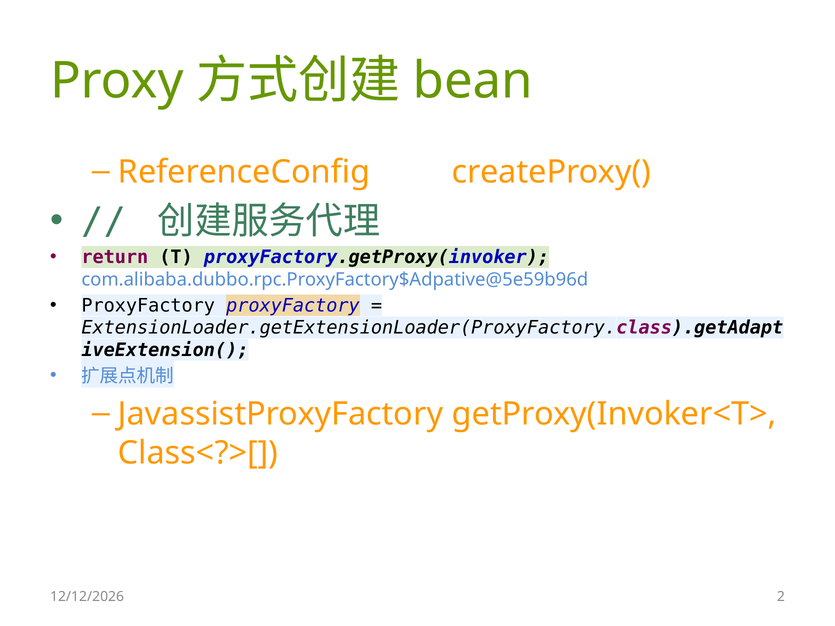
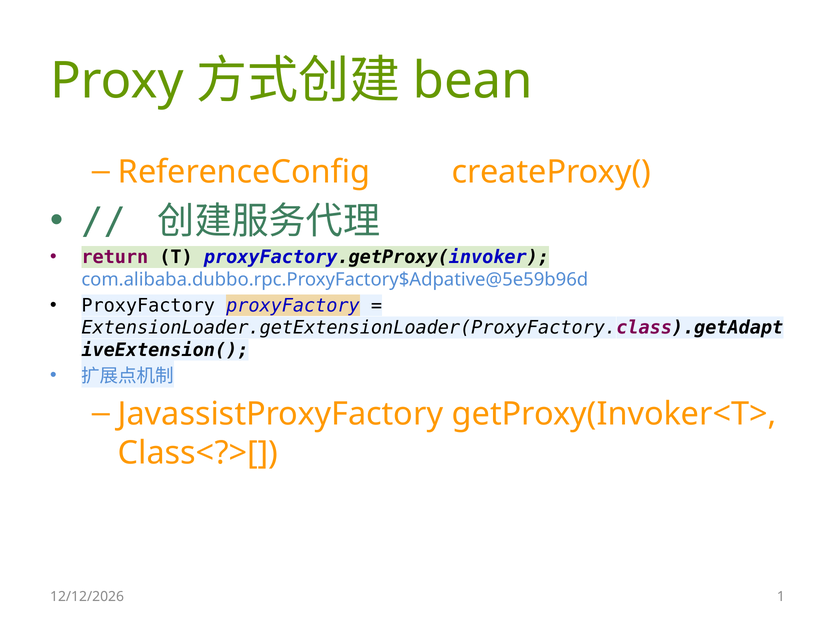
2: 2 -> 1
